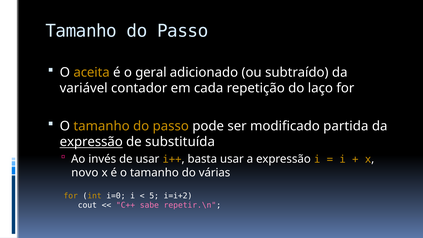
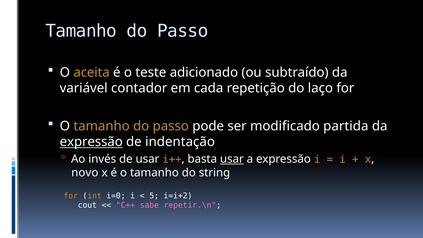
geral: geral -> teste
substituída: substituída -> indentação
usar at (232, 159) underline: none -> present
várias: várias -> string
